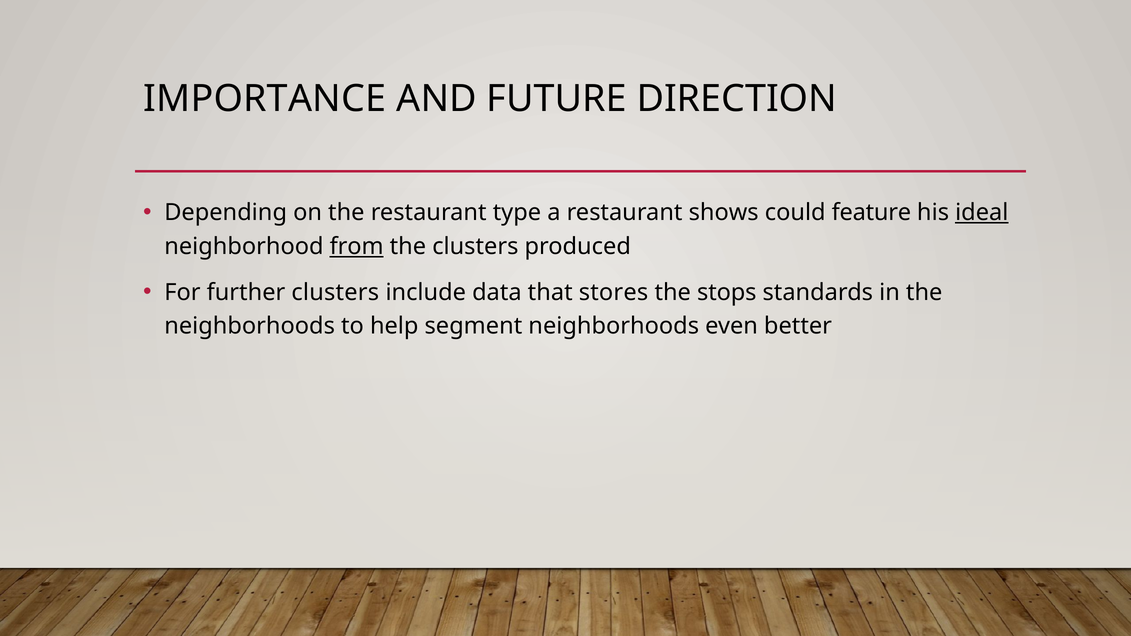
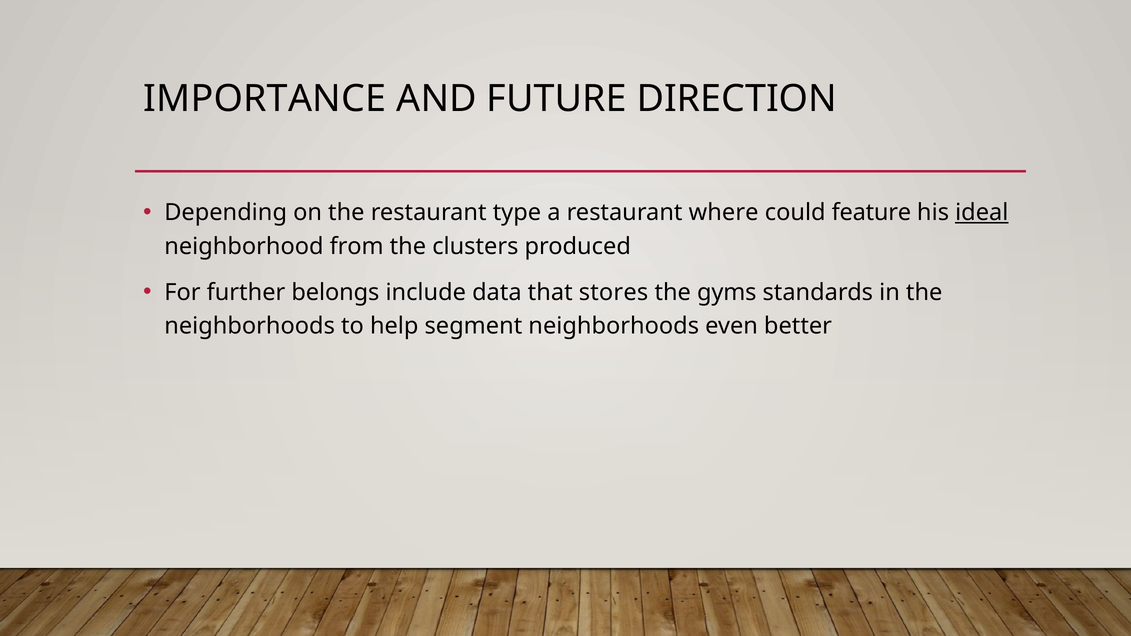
shows: shows -> where
from underline: present -> none
further clusters: clusters -> belongs
stops: stops -> gyms
